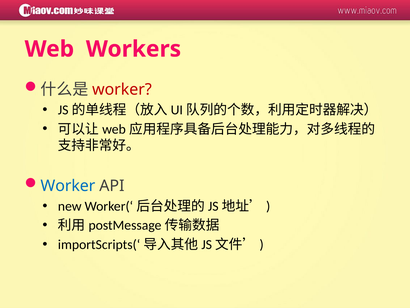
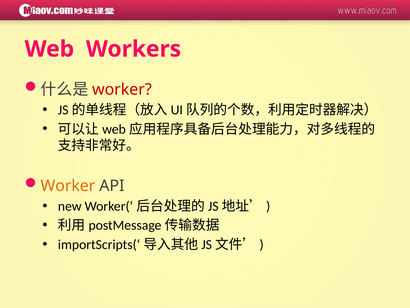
Worker at (68, 186) colour: blue -> orange
